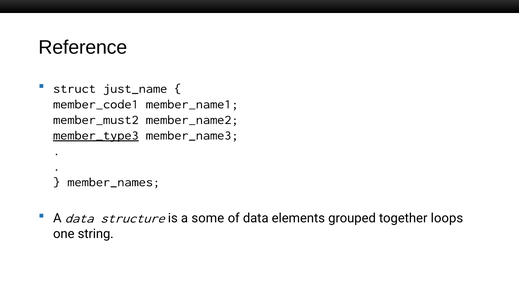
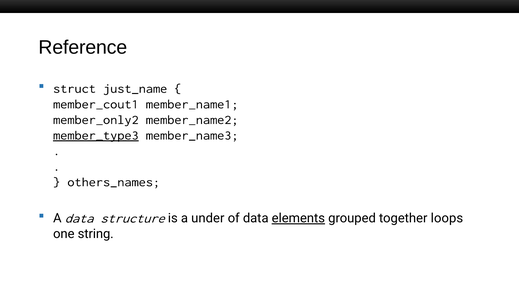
member_code1: member_code1 -> member_cout1
member_must2: member_must2 -> member_only2
member_names: member_names -> others_names
some: some -> under
elements underline: none -> present
